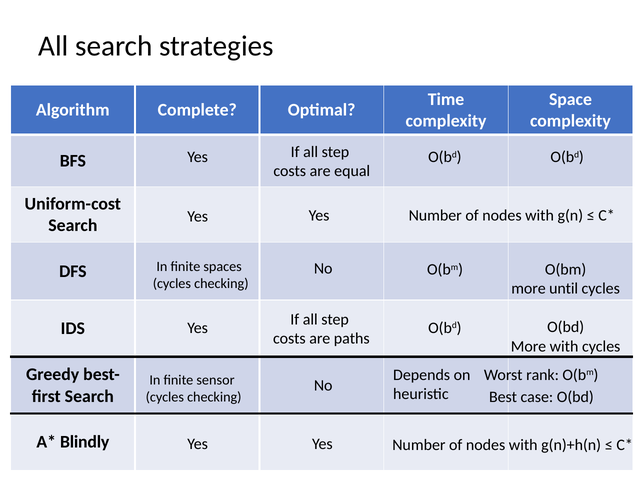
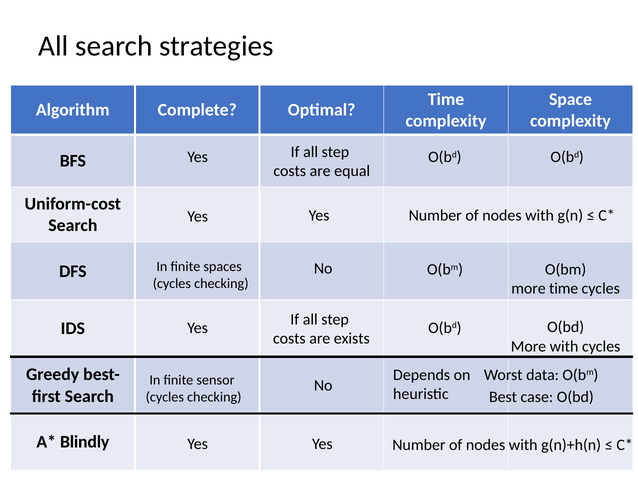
more until: until -> time
paths: paths -> exists
rank: rank -> data
